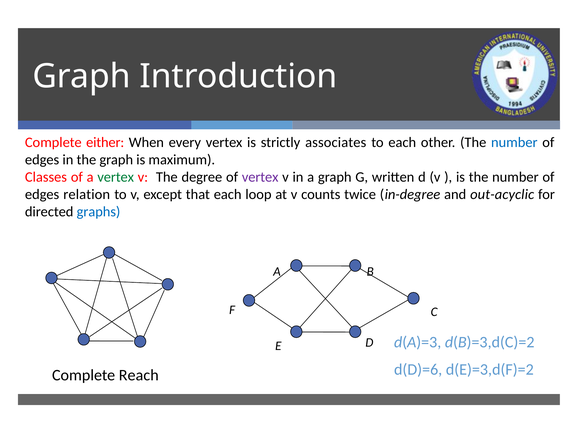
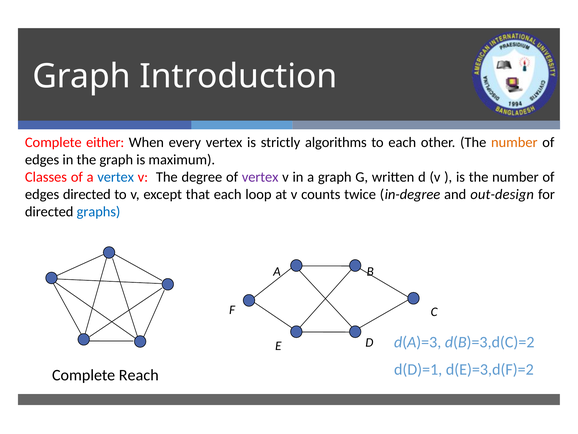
associates: associates -> algorithms
number at (514, 142) colour: blue -> orange
vertex at (116, 177) colour: green -> blue
edges relation: relation -> directed
out-acyclic: out-acyclic -> out-design
d(D)=6: d(D)=6 -> d(D)=1
